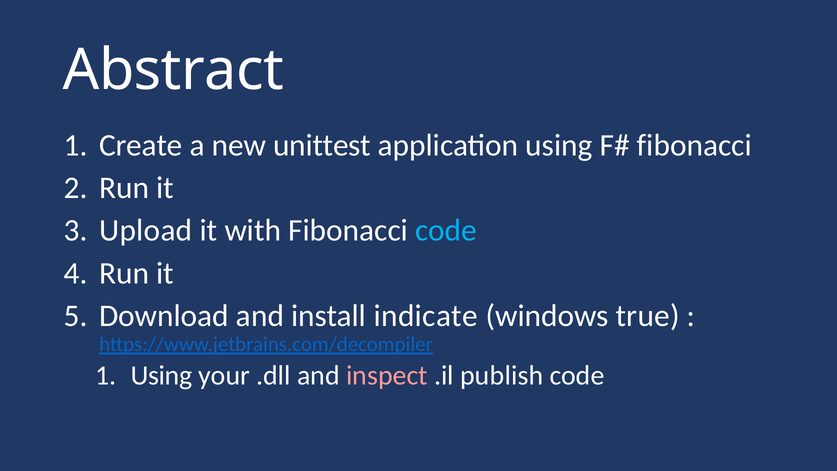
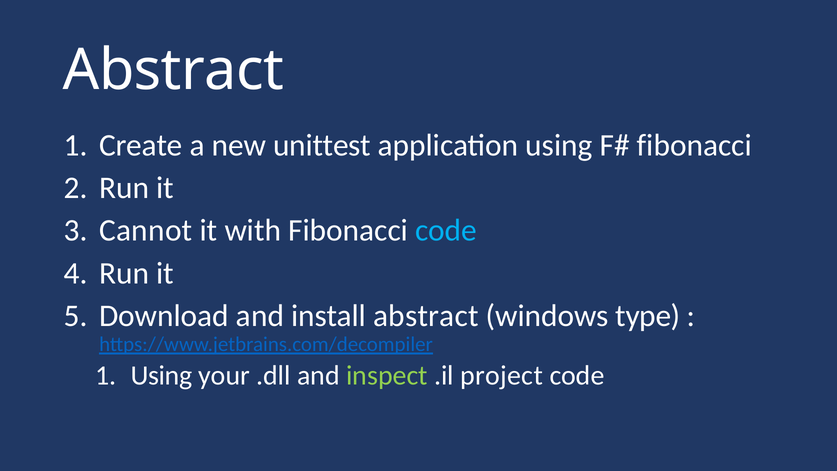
Upload: Upload -> Cannot
install indicate: indicate -> abstract
true: true -> type
inspect colour: pink -> light green
publish: publish -> project
